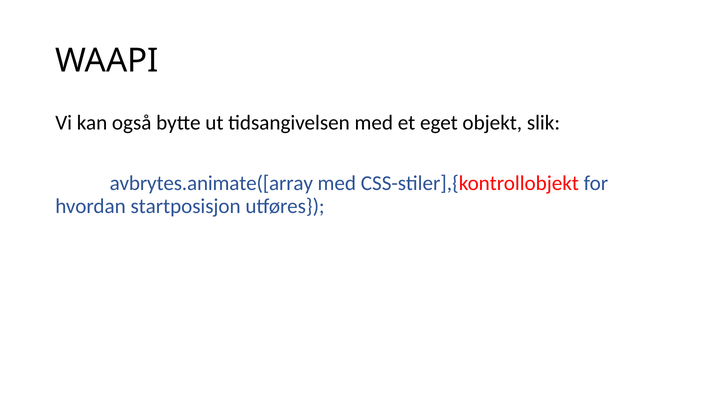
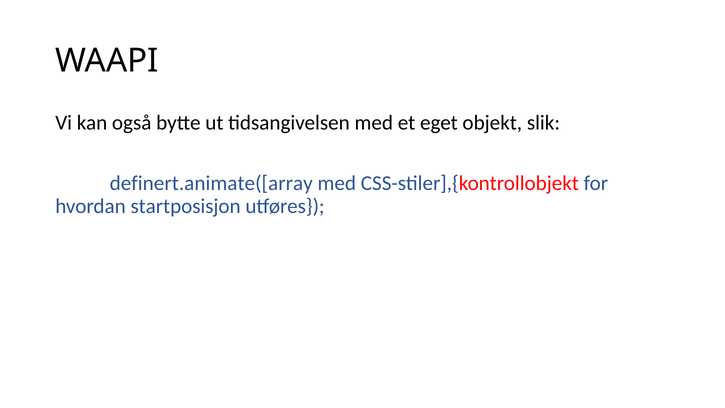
avbrytes.animate([array: avbrytes.animate([array -> definert.animate([array
